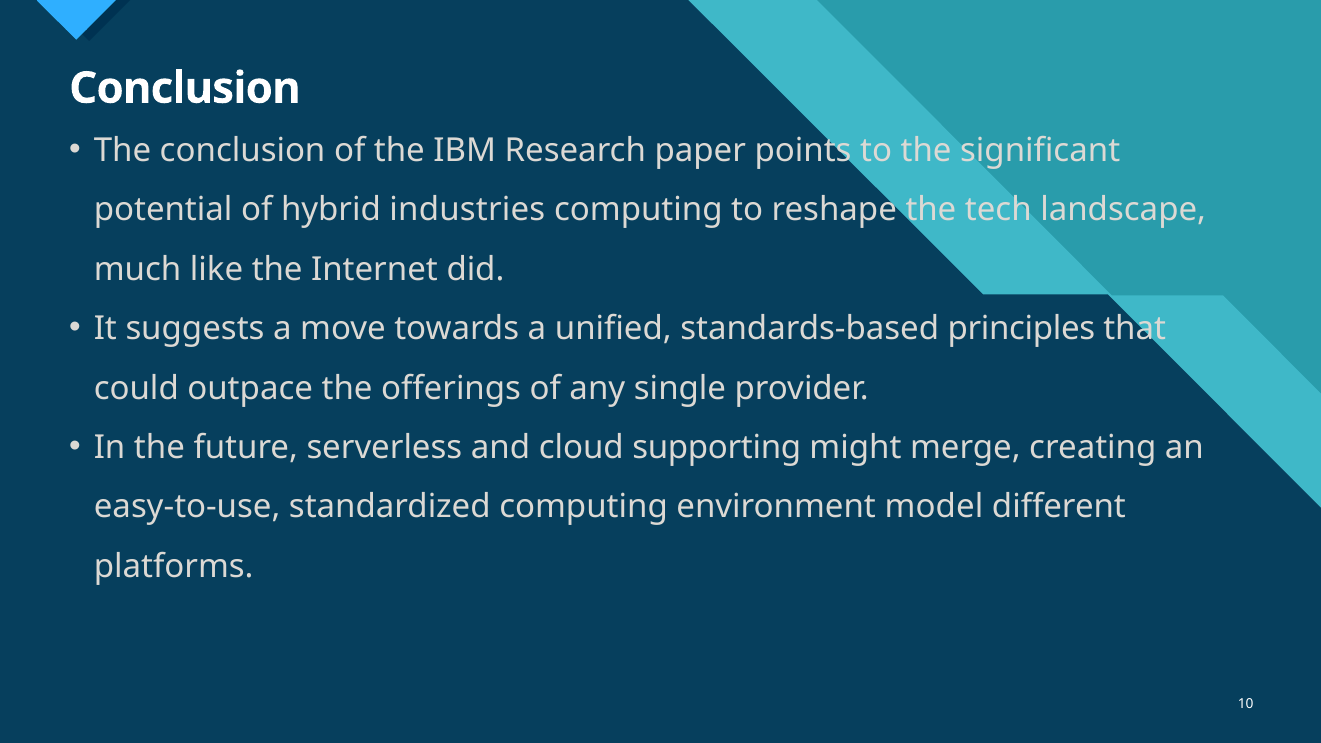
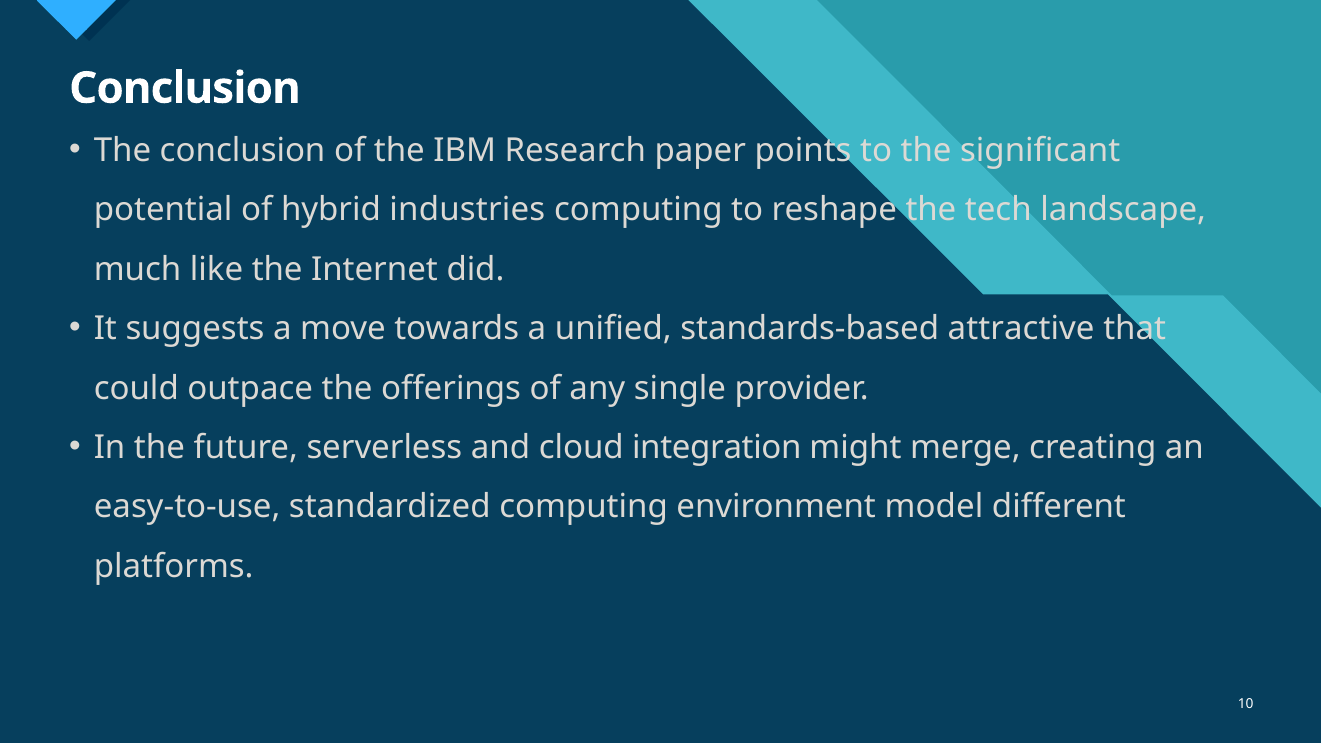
principles: principles -> attractive
supporting: supporting -> integration
